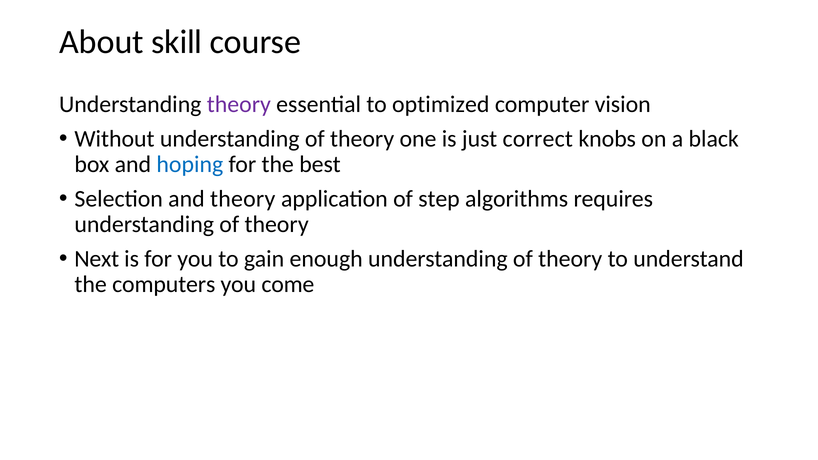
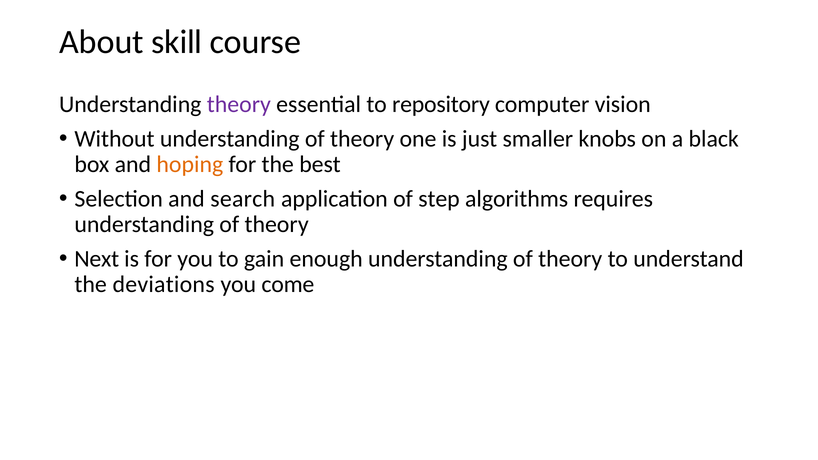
optimized: optimized -> repository
correct: correct -> smaller
hoping colour: blue -> orange
and theory: theory -> search
computers: computers -> deviations
